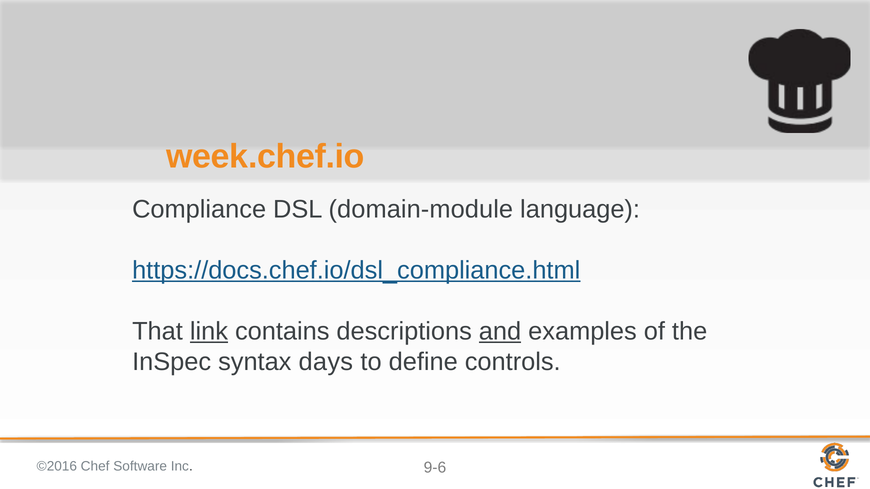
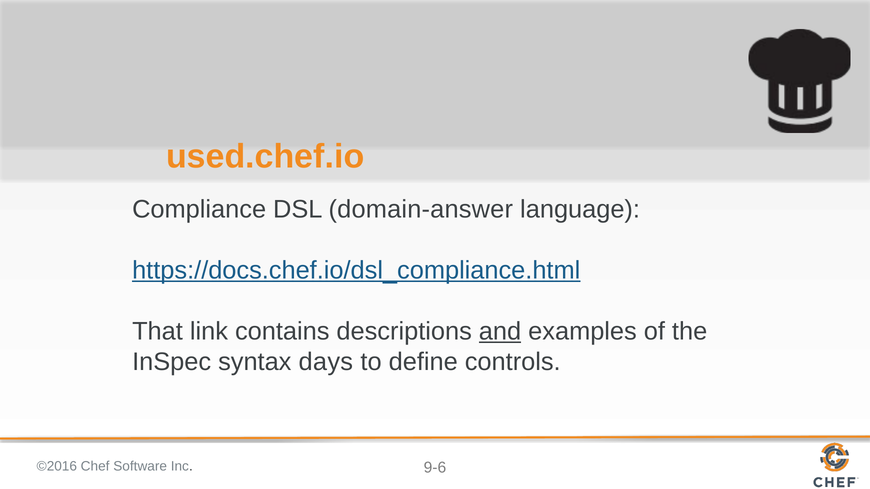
week.chef.io: week.chef.io -> used.chef.io
domain-module: domain-module -> domain-answer
link underline: present -> none
